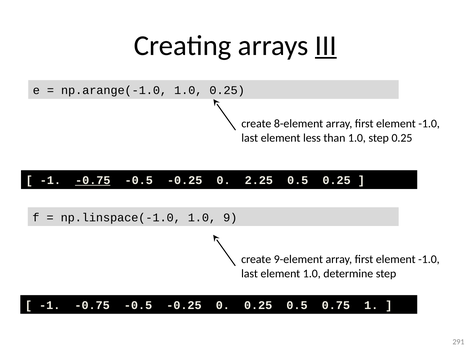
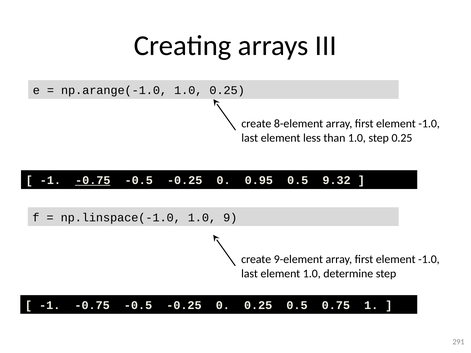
III underline: present -> none
2.25: 2.25 -> 0.95
0.5 0.25: 0.25 -> 9.32
